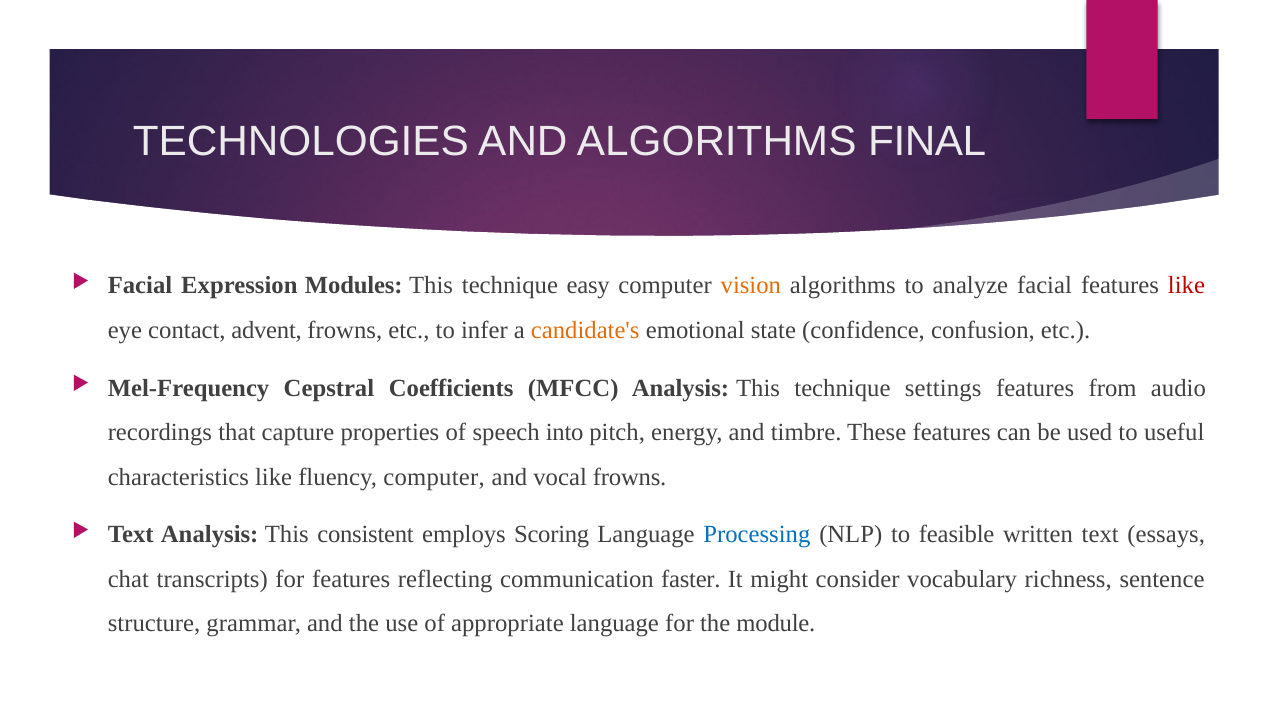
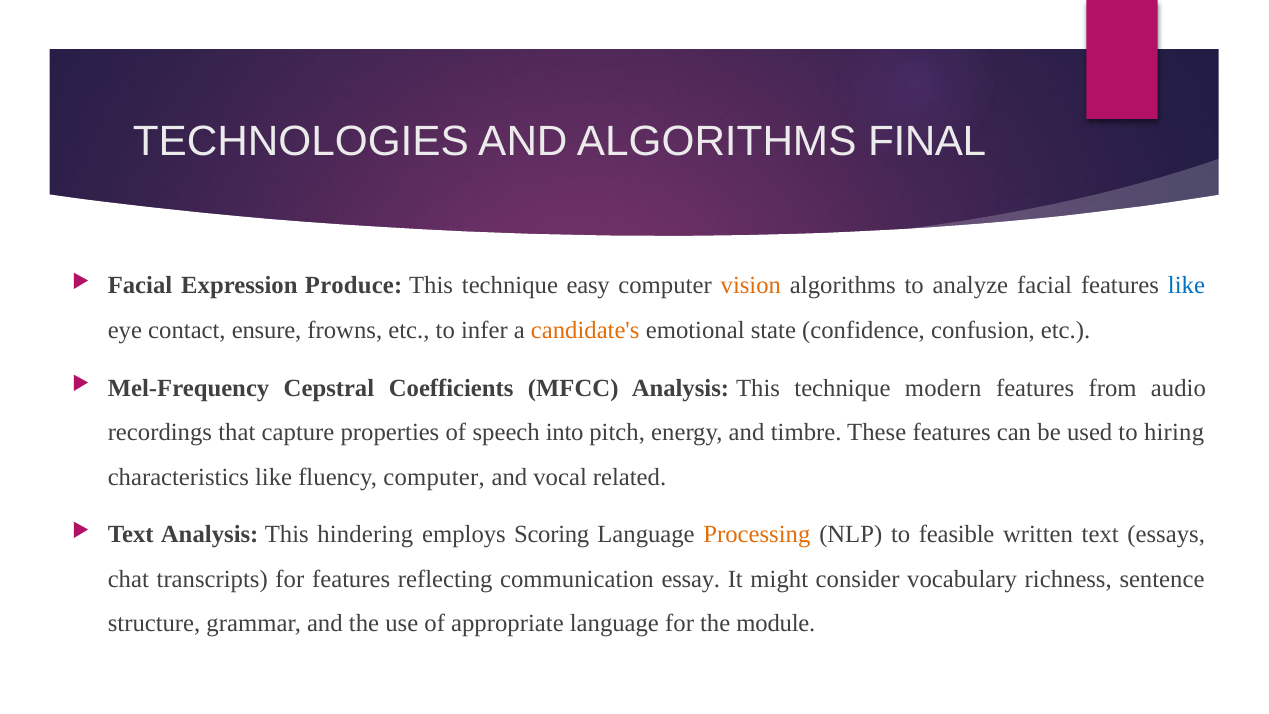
Modules: Modules -> Produce
like at (1187, 286) colour: red -> blue
advent: advent -> ensure
settings: settings -> modern
useful: useful -> hiring
vocal frowns: frowns -> related
consistent: consistent -> hindering
Processing colour: blue -> orange
faster: faster -> essay
